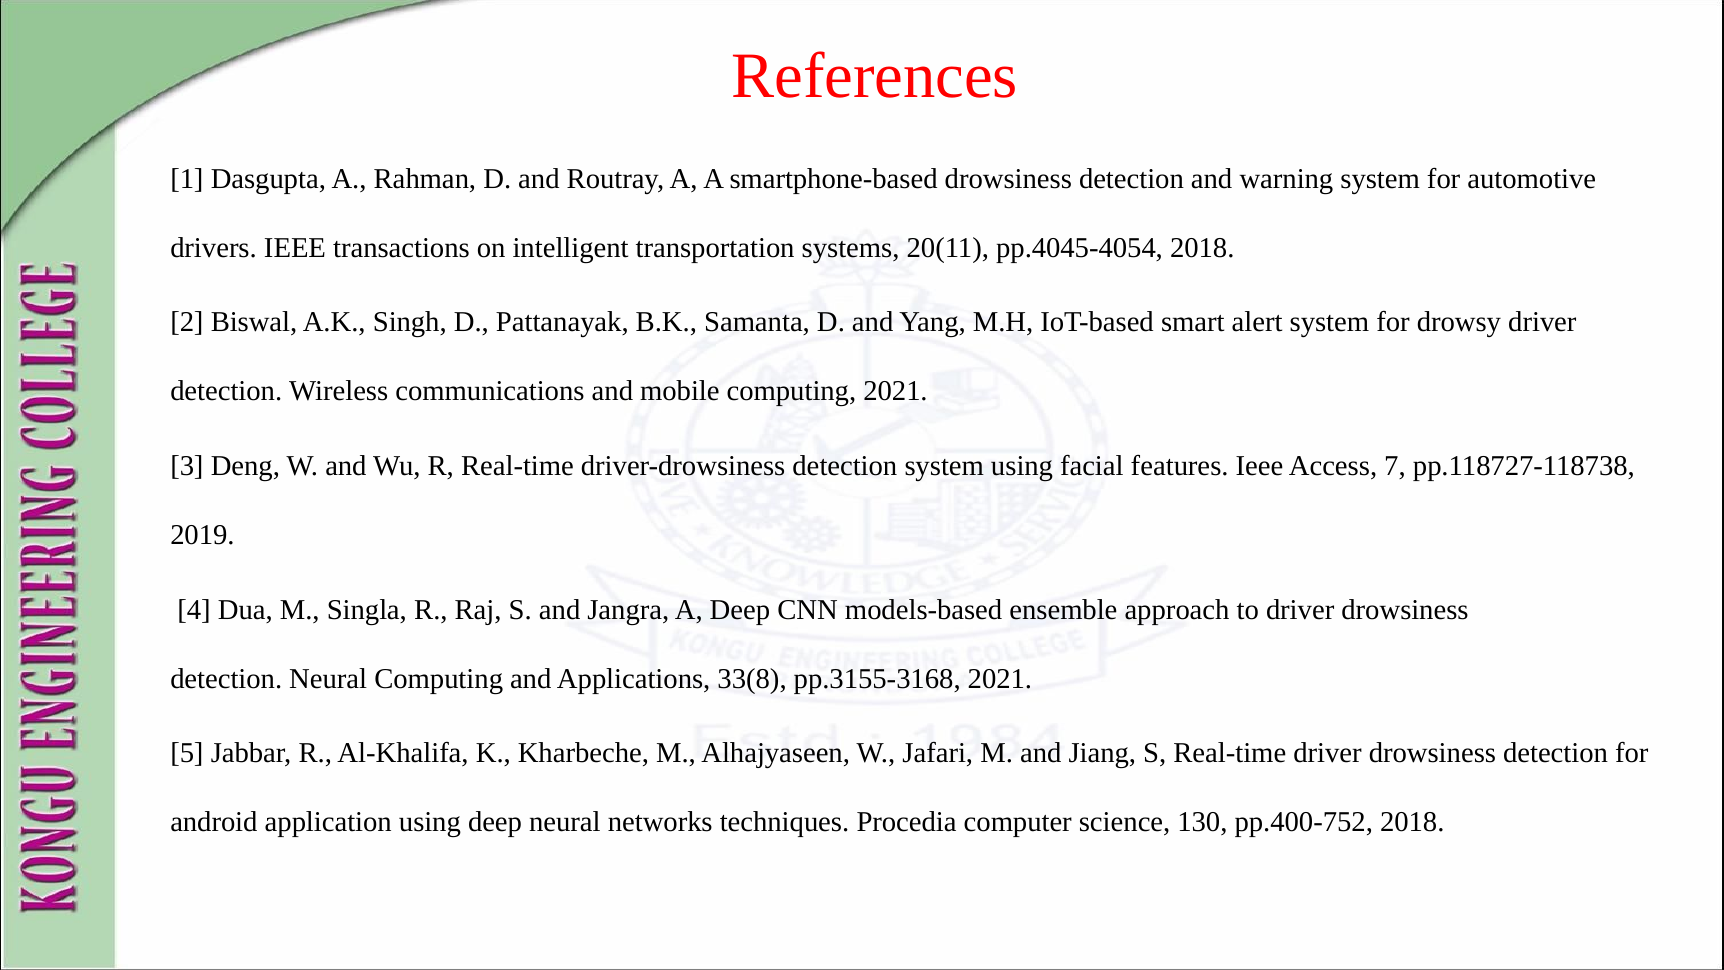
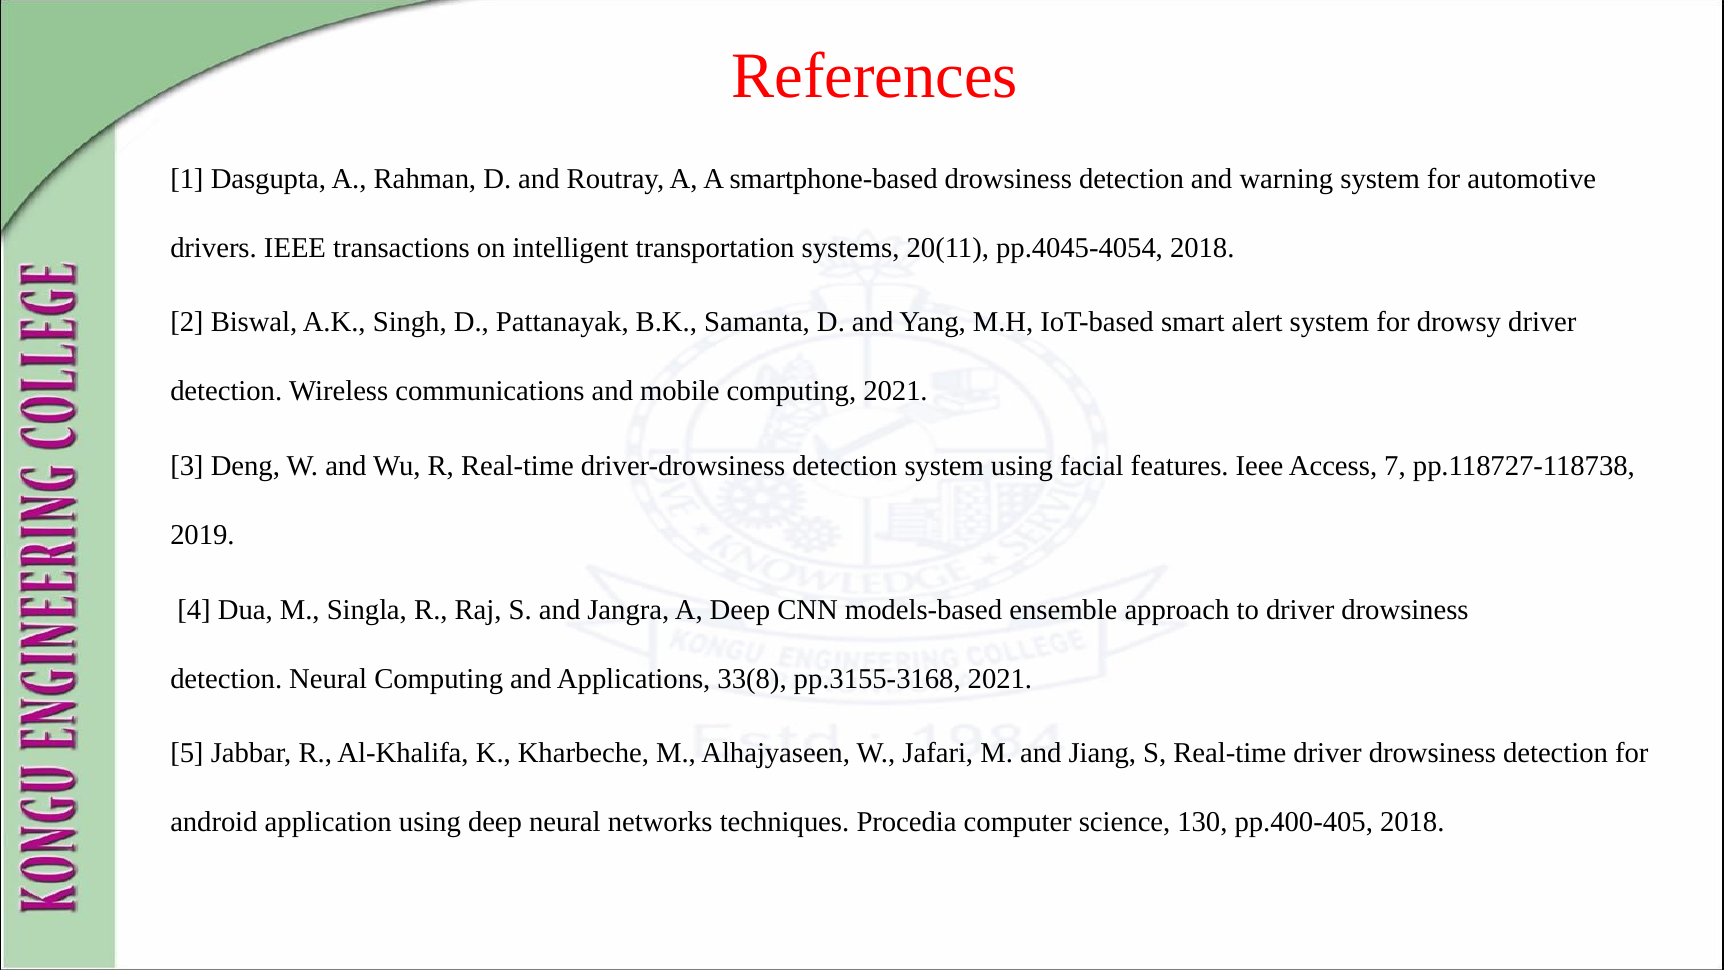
pp.400-752: pp.400-752 -> pp.400-405
